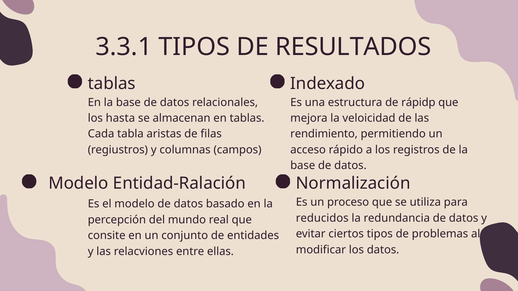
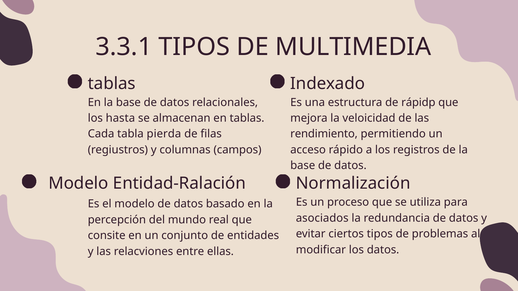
RESULTADOS: RESULTADOS -> MULTIMEDIA
aristas: aristas -> pierda
reducidos: reducidos -> asociados
